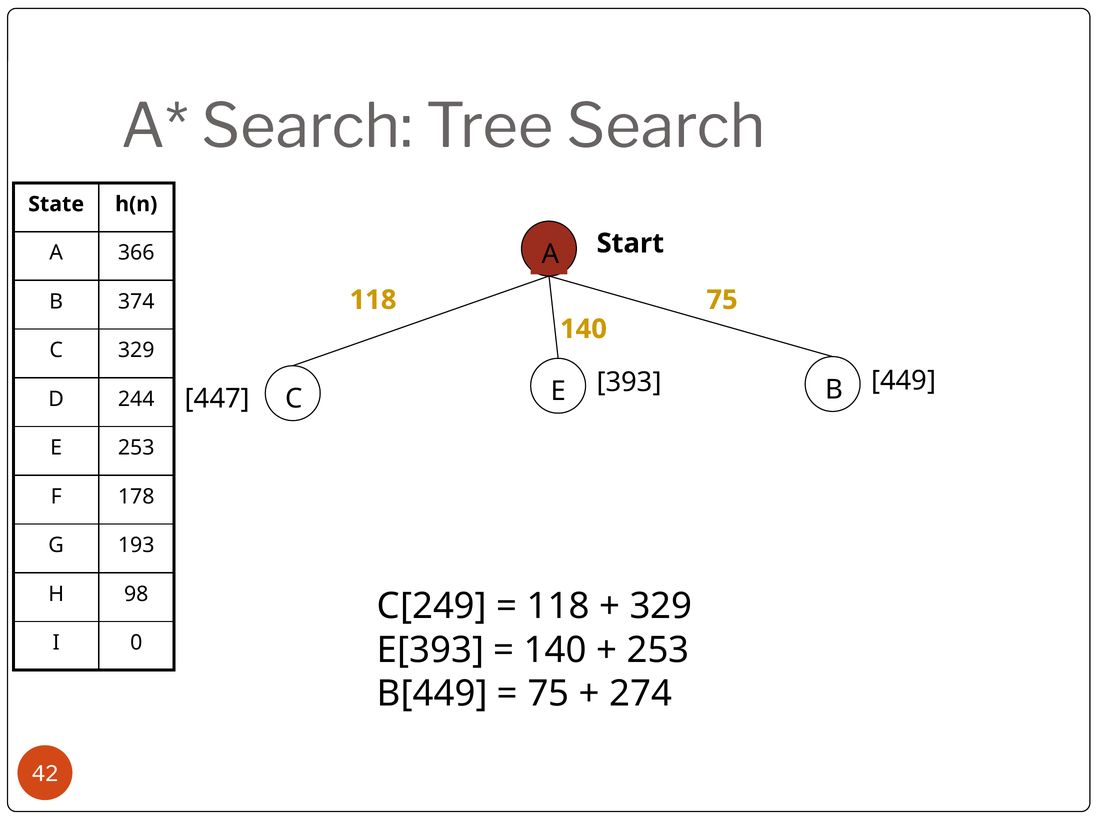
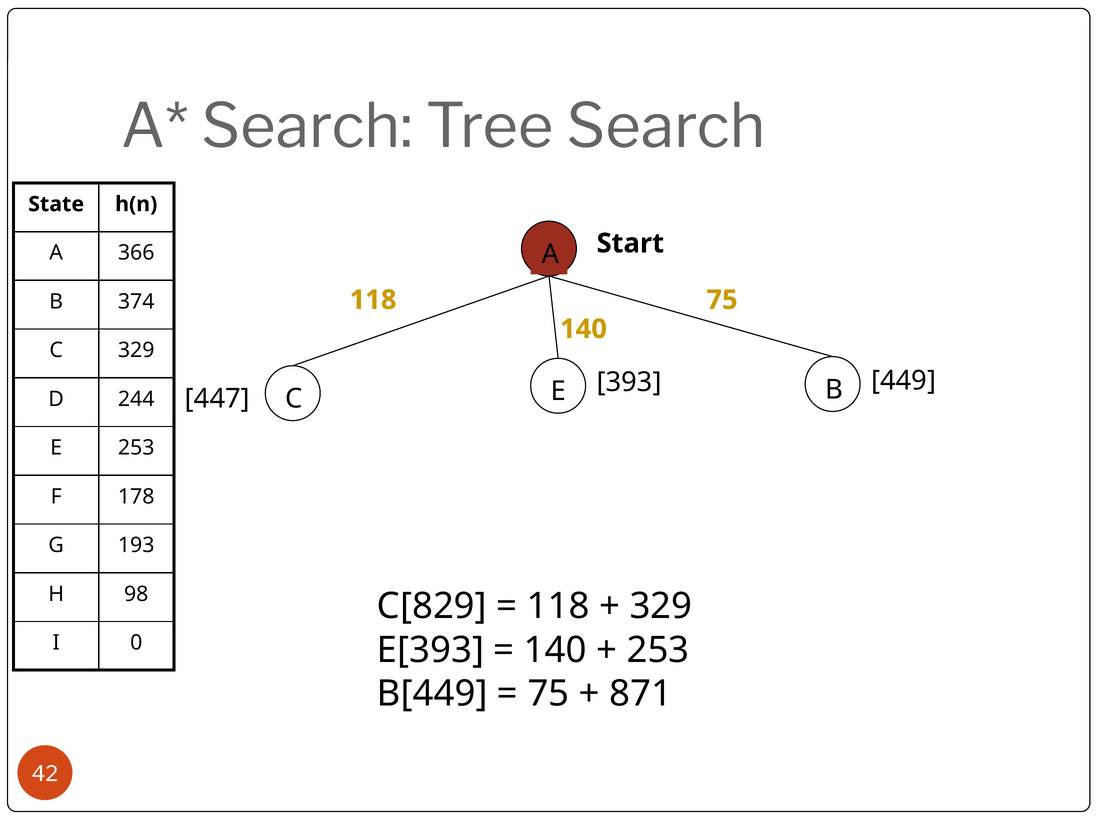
C[249: C[249 -> C[829
274: 274 -> 871
